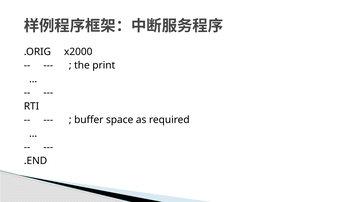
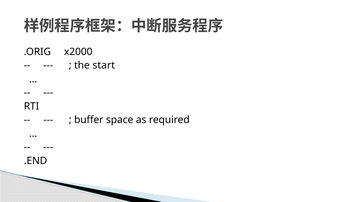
print: print -> start
